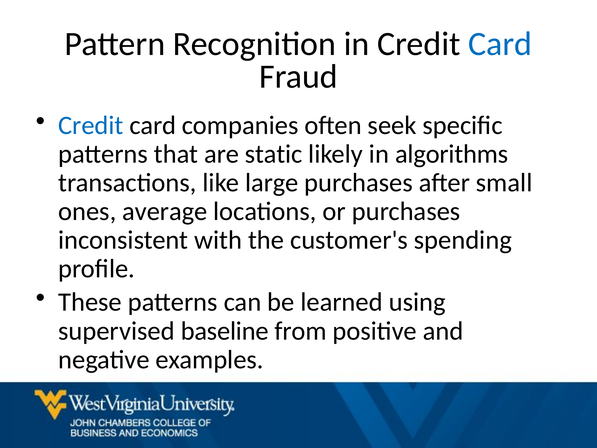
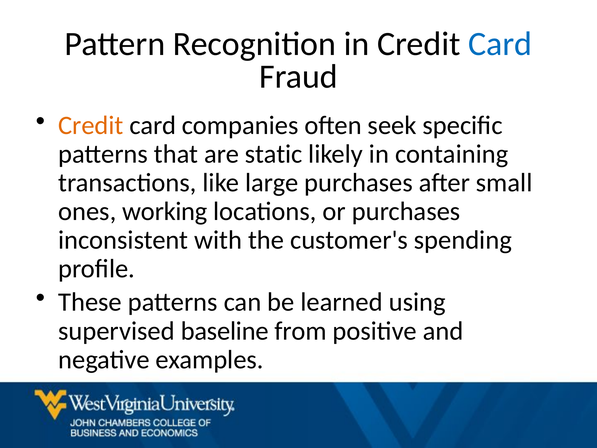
Credit at (91, 125) colour: blue -> orange
algorithms: algorithms -> containing
average: average -> working
